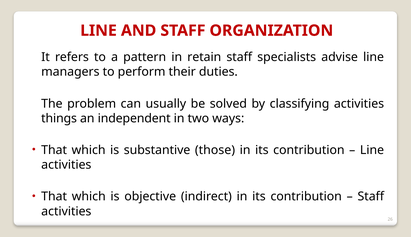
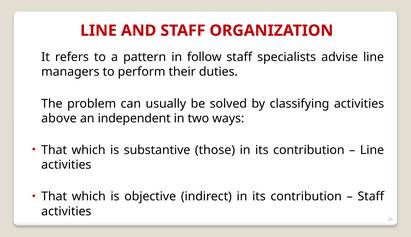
retain: retain -> follow
things: things -> above
